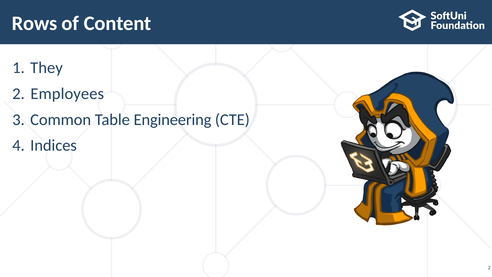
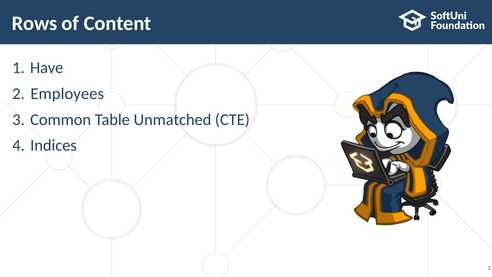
They: They -> Have
Engineering: Engineering -> Unmatched
